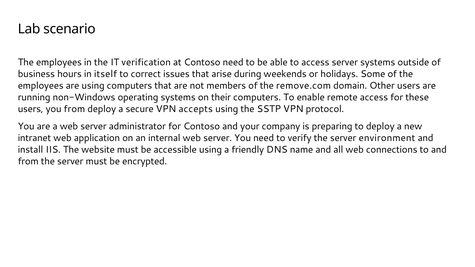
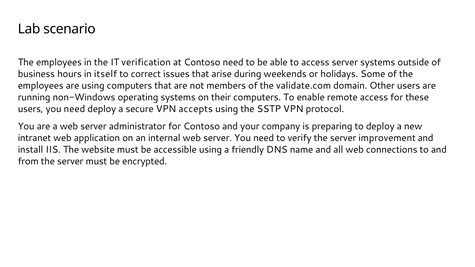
remove.com: remove.com -> validate.com
users you from: from -> need
environment: environment -> improvement
